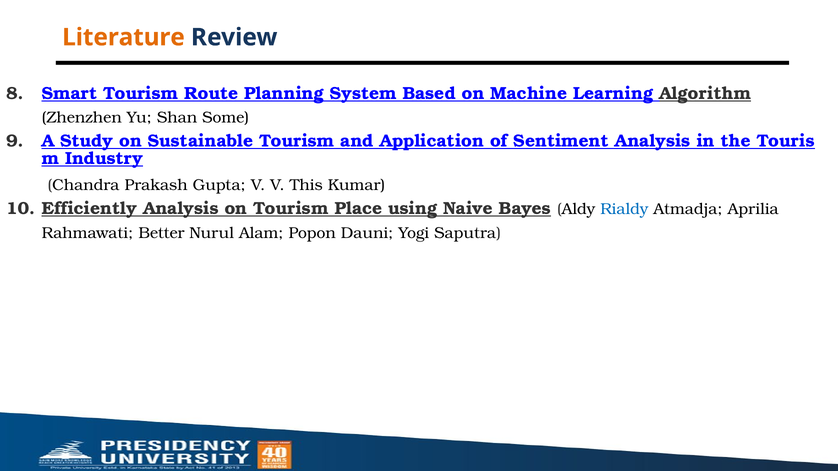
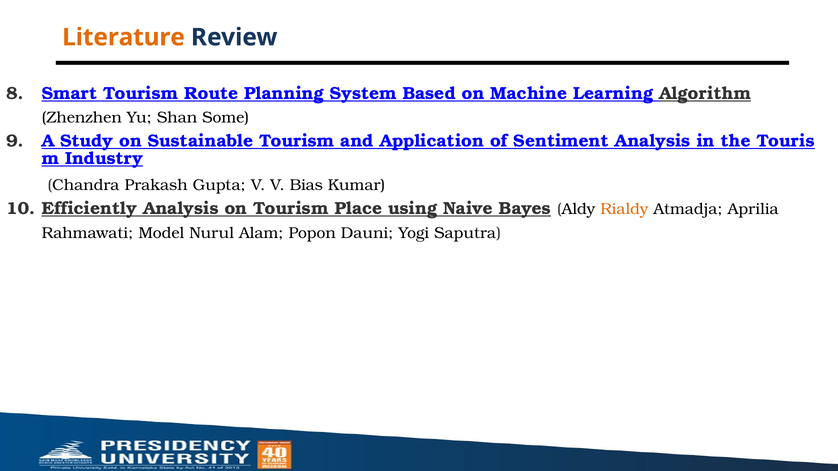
This: This -> Bias
Rialdy colour: blue -> orange
Better: Better -> Model
